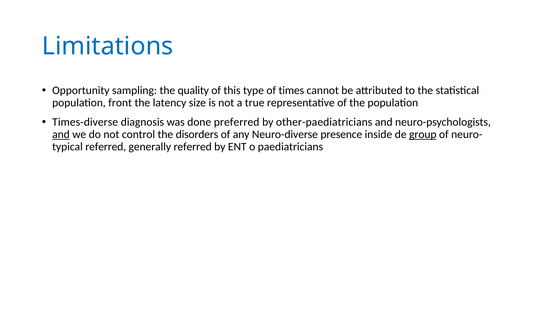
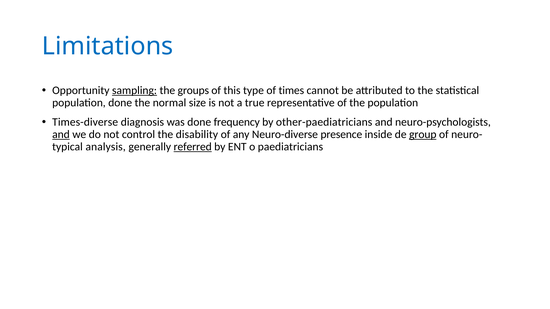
sampling underline: none -> present
quality: quality -> groups
population front: front -> done
latency: latency -> normal
preferred: preferred -> frequency
disorders: disorders -> disability
referred at (106, 147): referred -> analysis
referred at (193, 147) underline: none -> present
